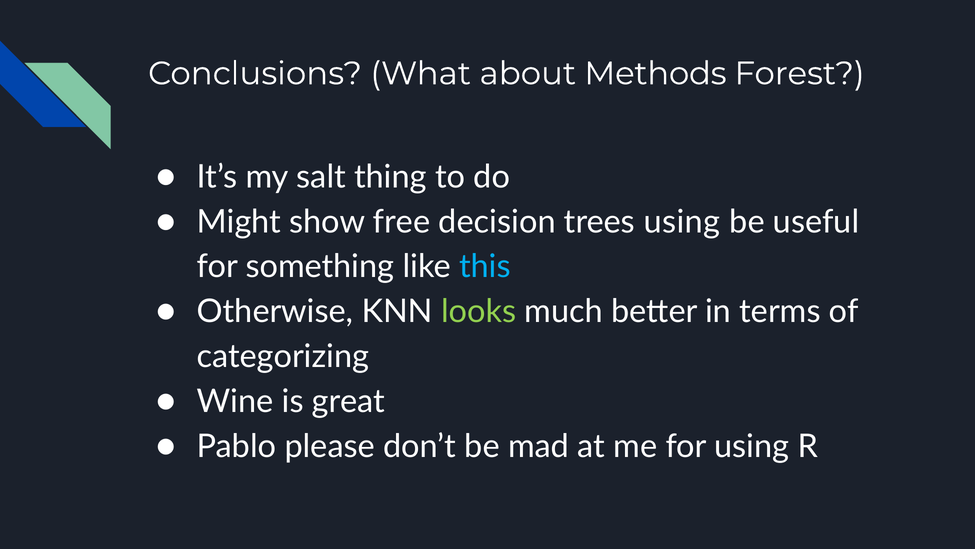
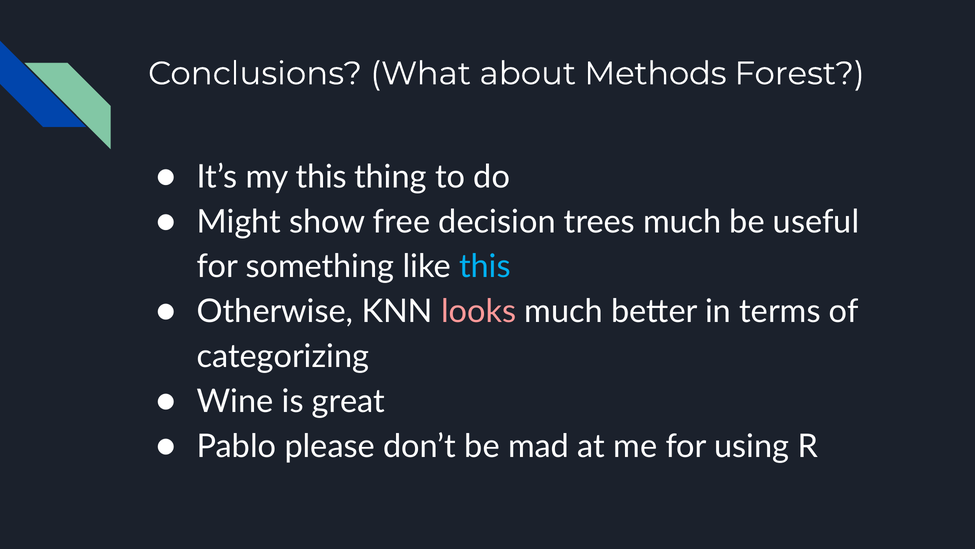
my salt: salt -> this
trees using: using -> much
looks colour: light green -> pink
